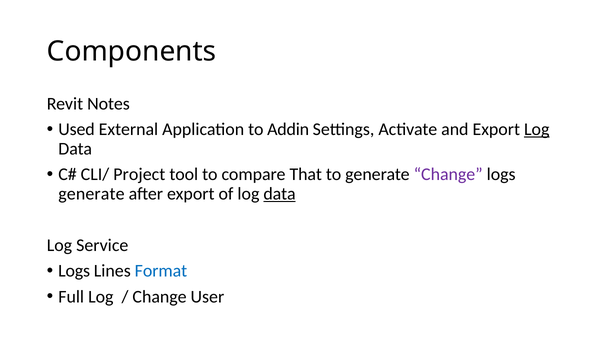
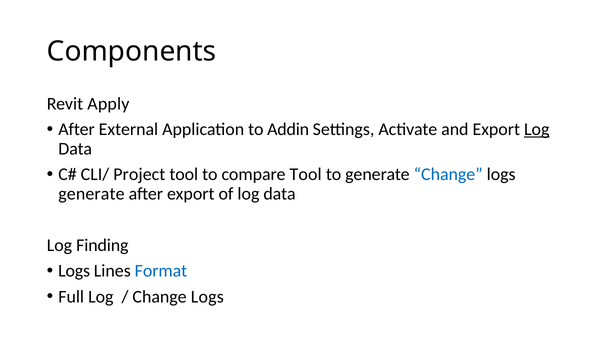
Notes: Notes -> Apply
Used at (77, 130): Used -> After
compare That: That -> Tool
Change at (448, 175) colour: purple -> blue
data at (280, 194) underline: present -> none
Service: Service -> Finding
User at (207, 297): User -> Logs
